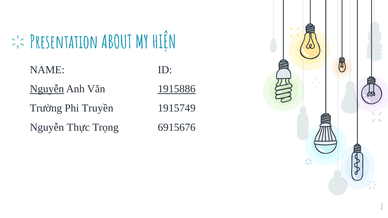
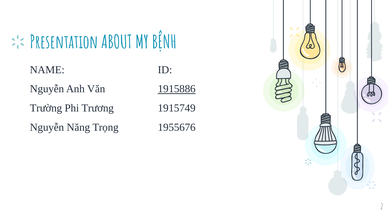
HIỆN: HIỆN -> BỆNH
Nguyễn at (47, 89) underline: present -> none
Truyền: Truyền -> Trương
Thực: Thực -> Năng
6915676: 6915676 -> 1955676
